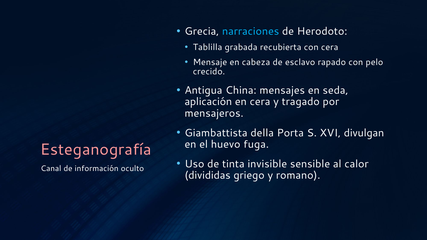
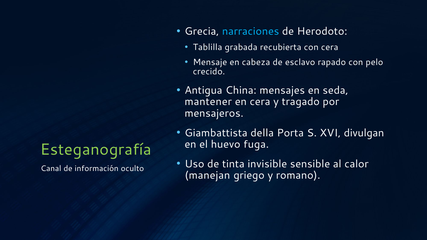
aplicación: aplicación -> mantener
Esteganografía colour: pink -> light green
divididas: divididas -> manejan
